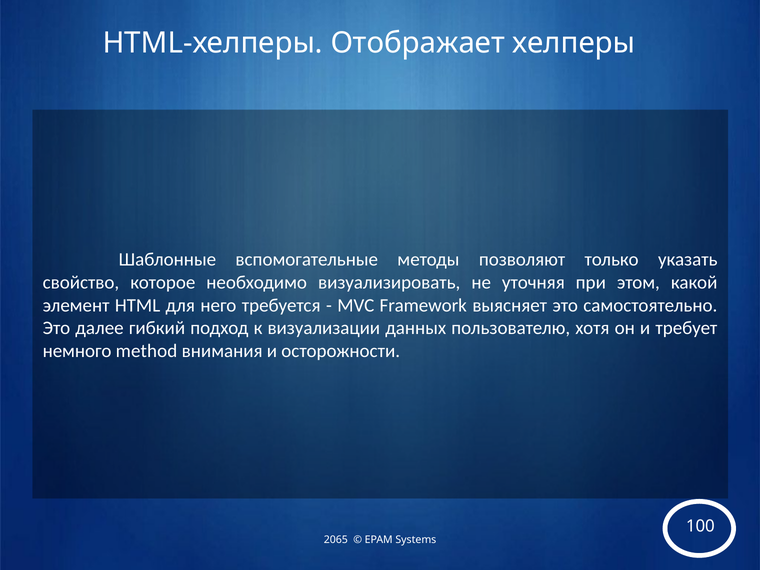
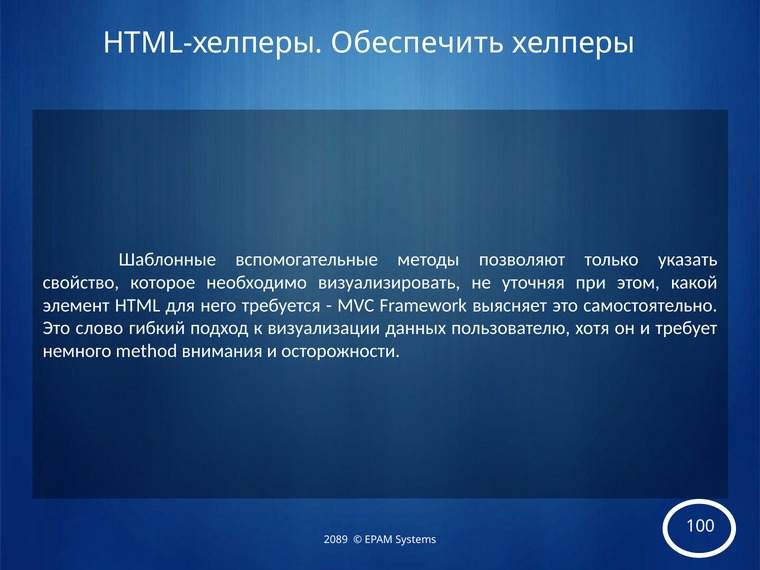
Отображает: Отображает -> Обеспечить
далее: далее -> слово
2065: 2065 -> 2089
